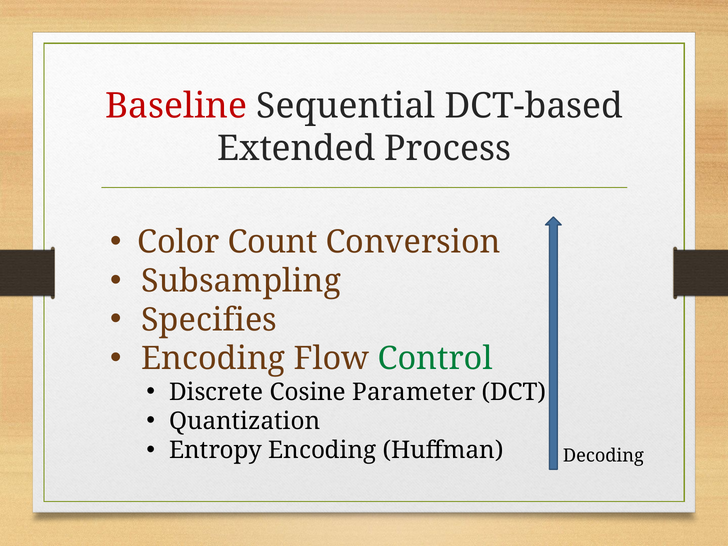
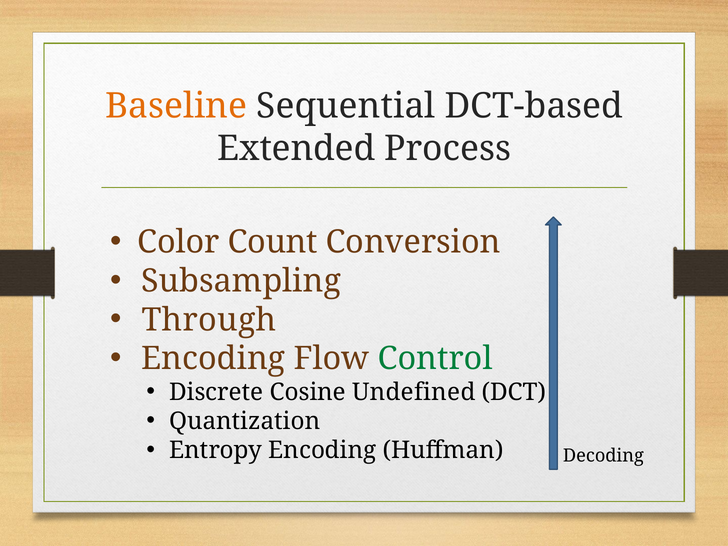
Baseline colour: red -> orange
Specifies: Specifies -> Through
Parameter: Parameter -> Undefined
